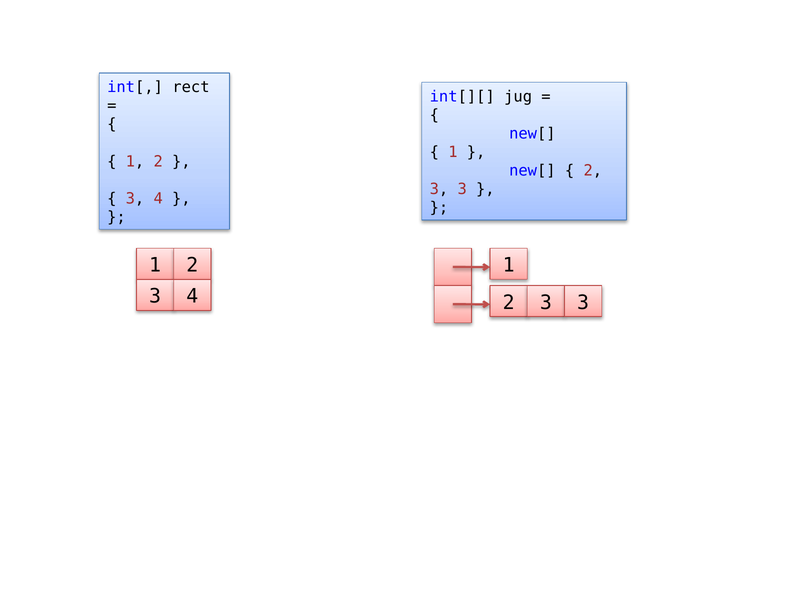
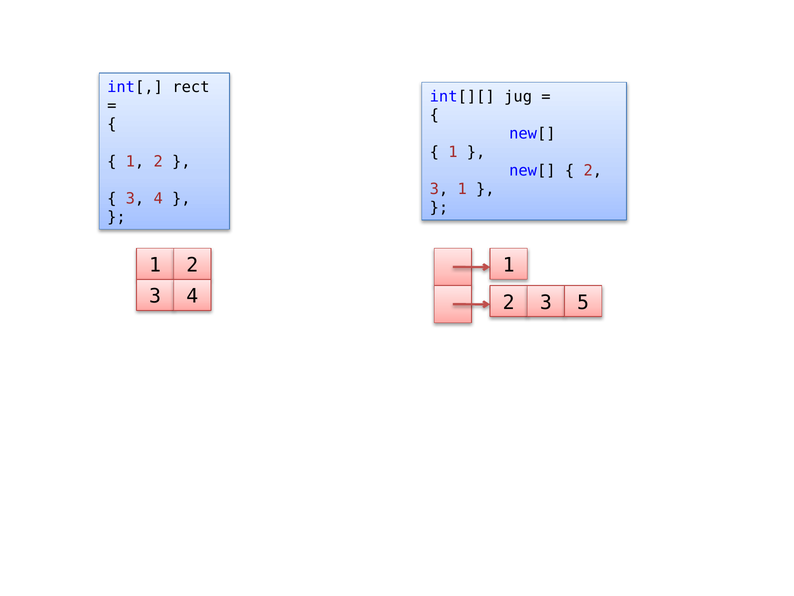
3 at (462, 189): 3 -> 1
3 at (583, 302): 3 -> 5
